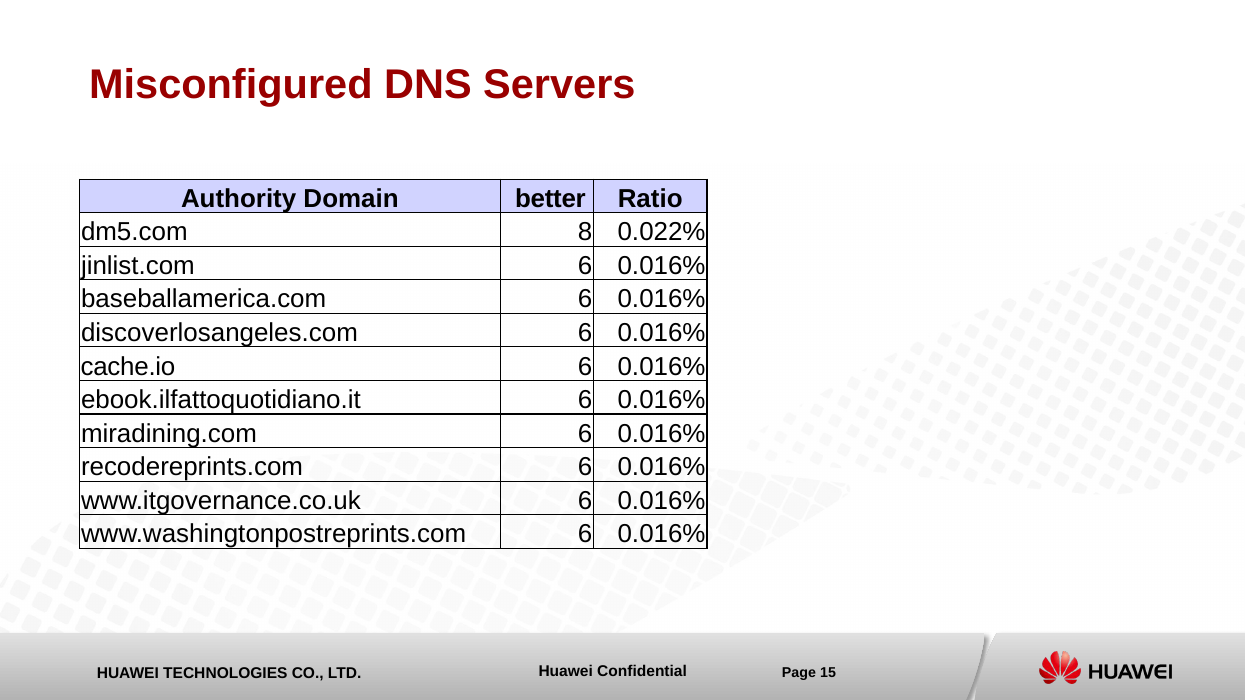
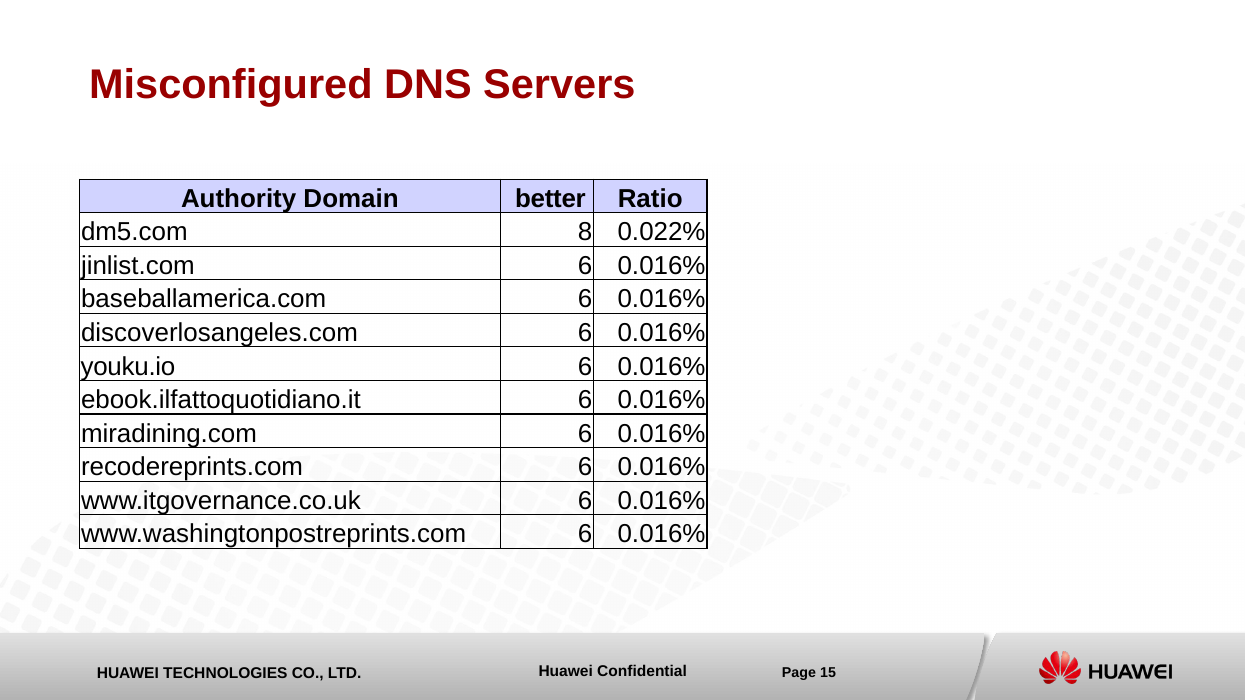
cache.io: cache.io -> youku.io
